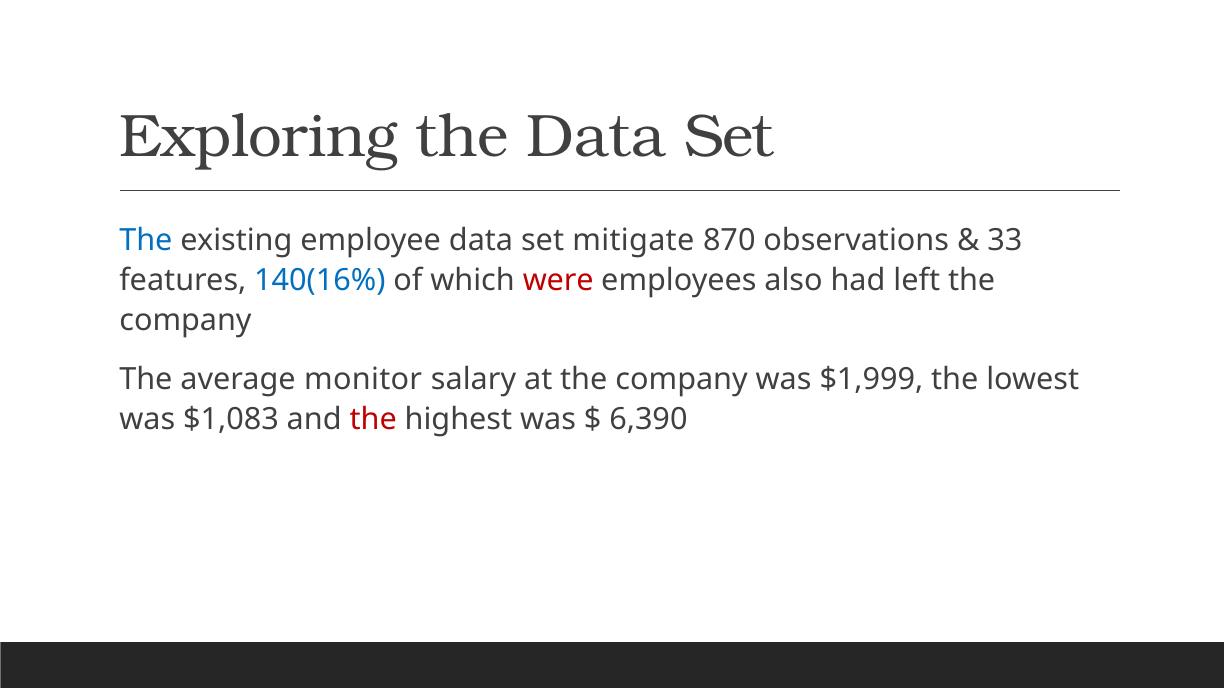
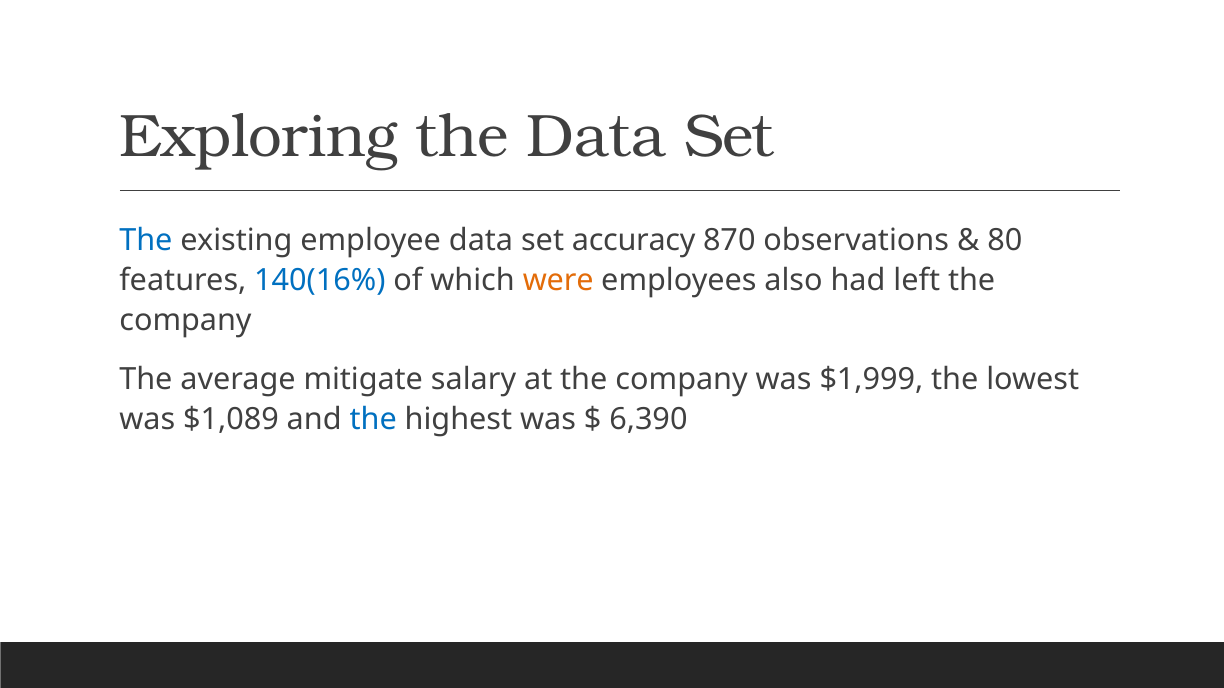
mitigate: mitigate -> accuracy
33: 33 -> 80
were colour: red -> orange
monitor: monitor -> mitigate
$1,083: $1,083 -> $1,089
the at (373, 420) colour: red -> blue
